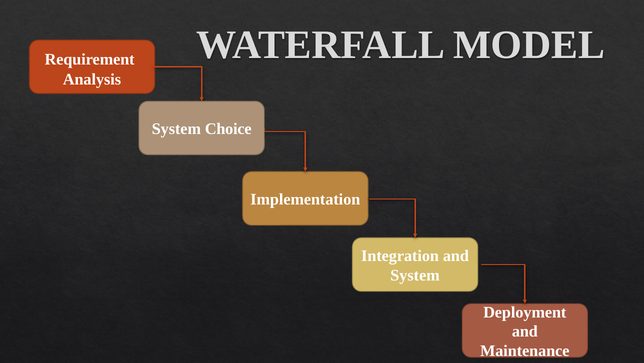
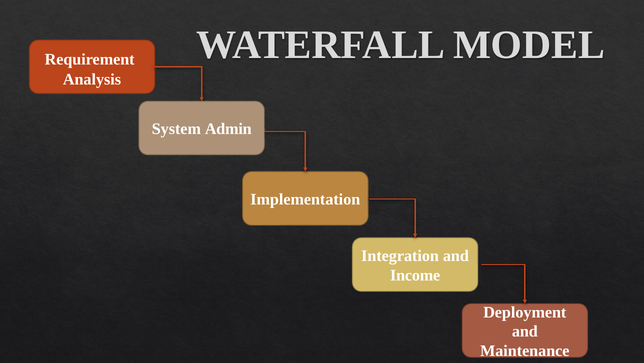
Choice: Choice -> Admin
System at (415, 275): System -> Income
